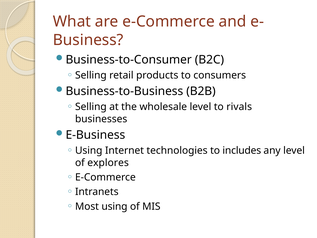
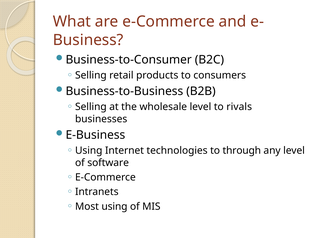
includes: includes -> through
explores: explores -> software
